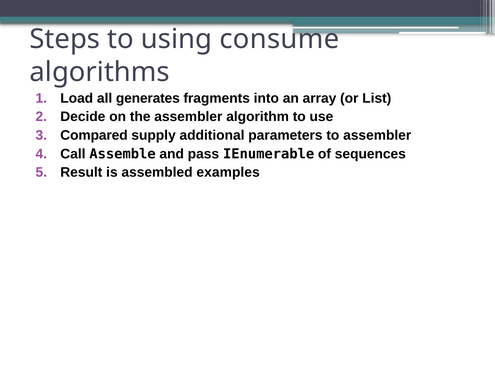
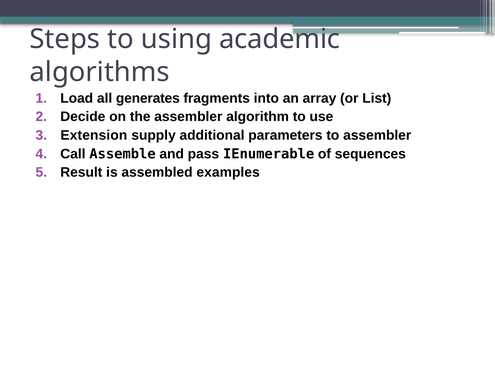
consume: consume -> academic
Compared: Compared -> Extension
